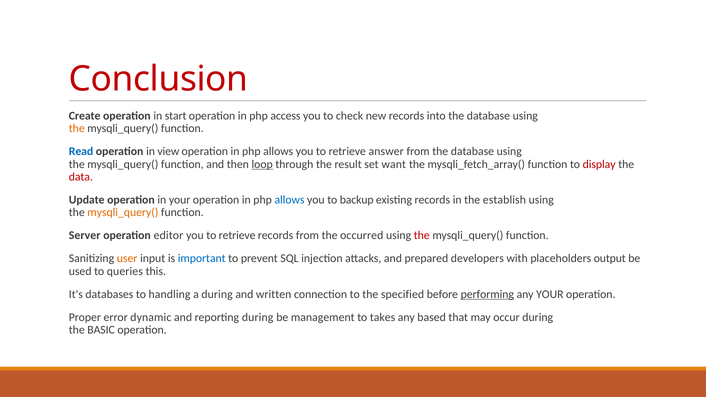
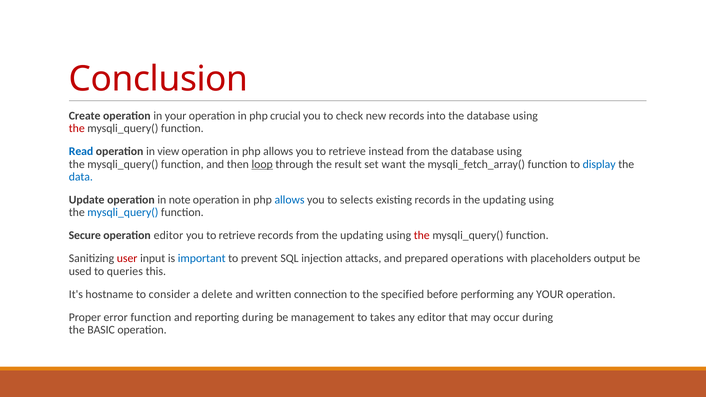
in start: start -> your
access: access -> crucial
the at (77, 128) colour: orange -> red
answer: answer -> instead
display colour: red -> blue
data colour: red -> blue
in your: your -> note
backup: backup -> selects
in the establish: establish -> updating
mysqli_query( at (123, 213) colour: orange -> blue
Server: Server -> Secure
from the occurred: occurred -> updating
user colour: orange -> red
developers: developers -> operations
databases: databases -> hostname
handling: handling -> consider
a during: during -> delete
performing underline: present -> none
error dynamic: dynamic -> function
any based: based -> editor
